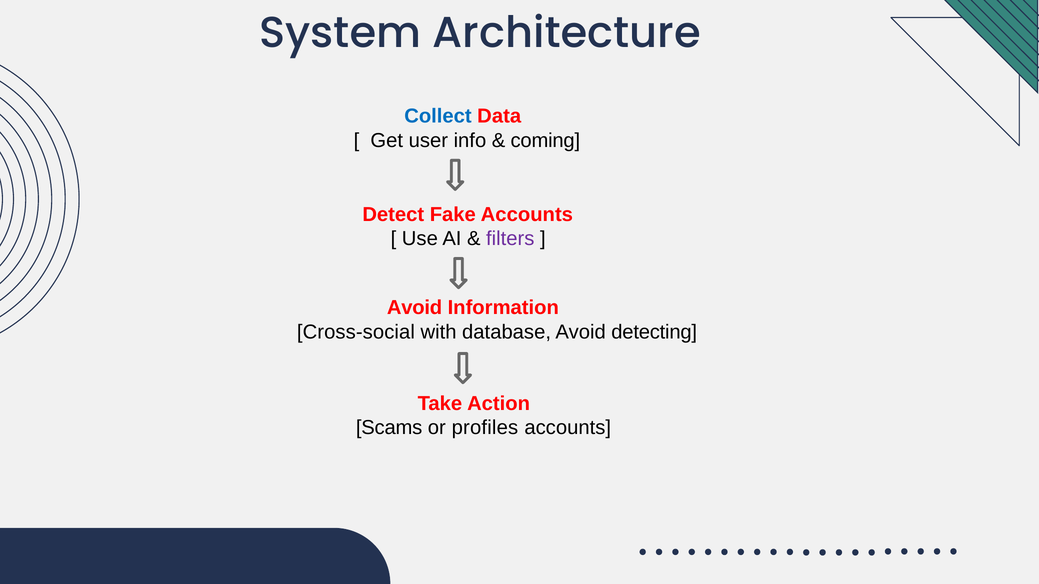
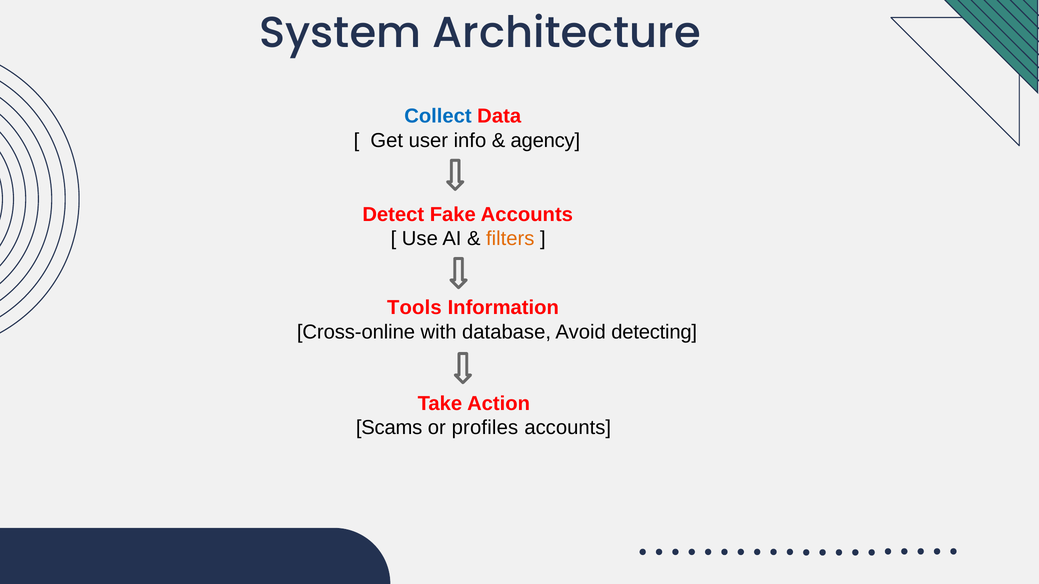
coming: coming -> agency
filters colour: purple -> orange
Avoid at (415, 308): Avoid -> Tools
Cross-social: Cross-social -> Cross-online
